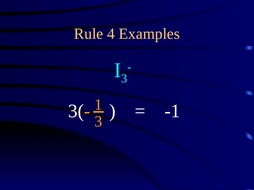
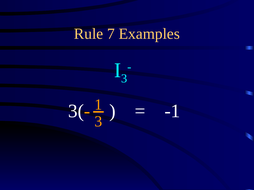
4: 4 -> 7
